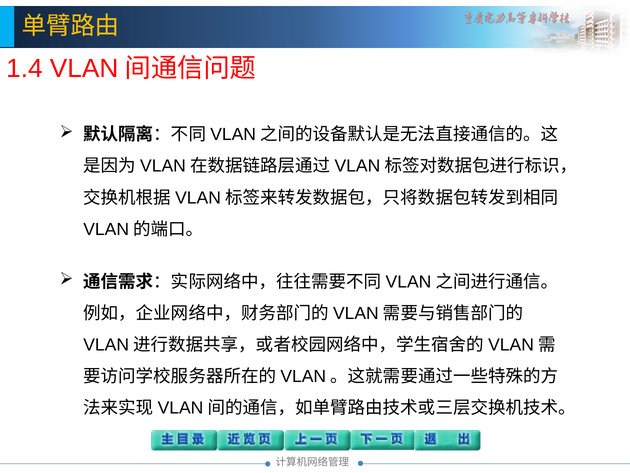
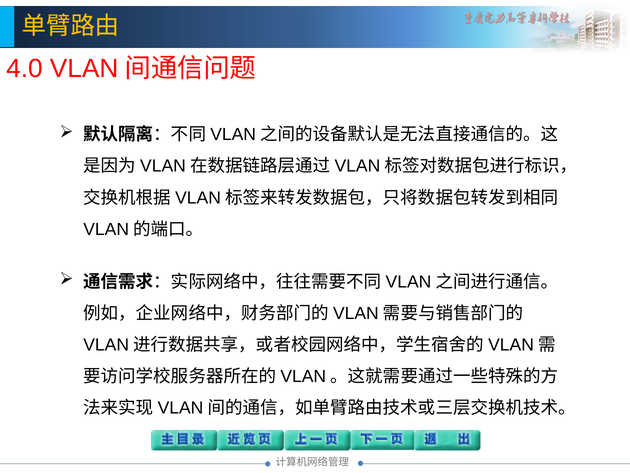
1.4: 1.4 -> 4.0
